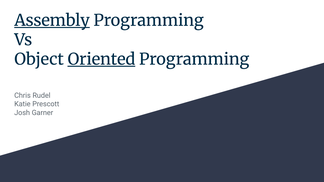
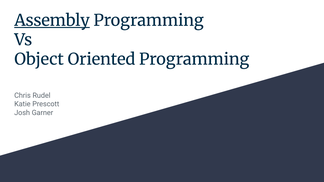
Oriented underline: present -> none
